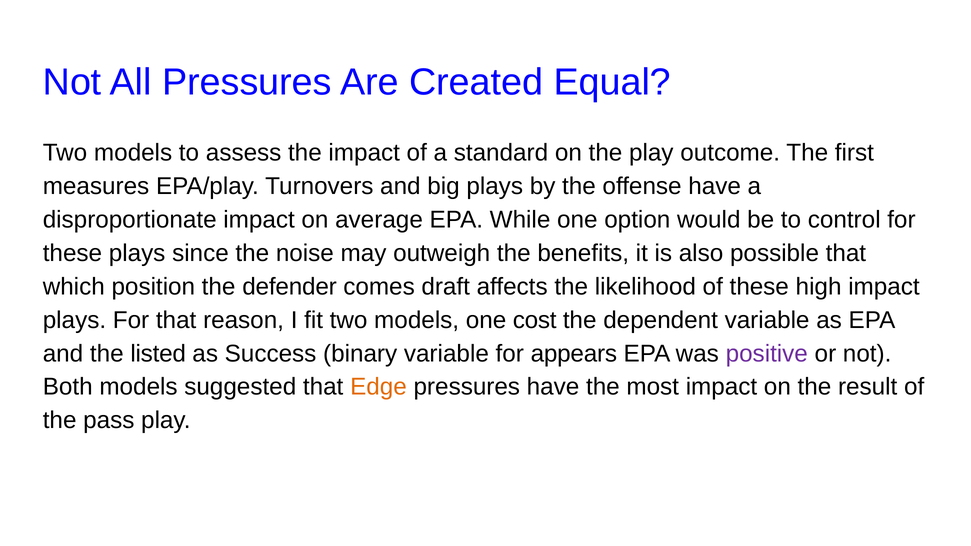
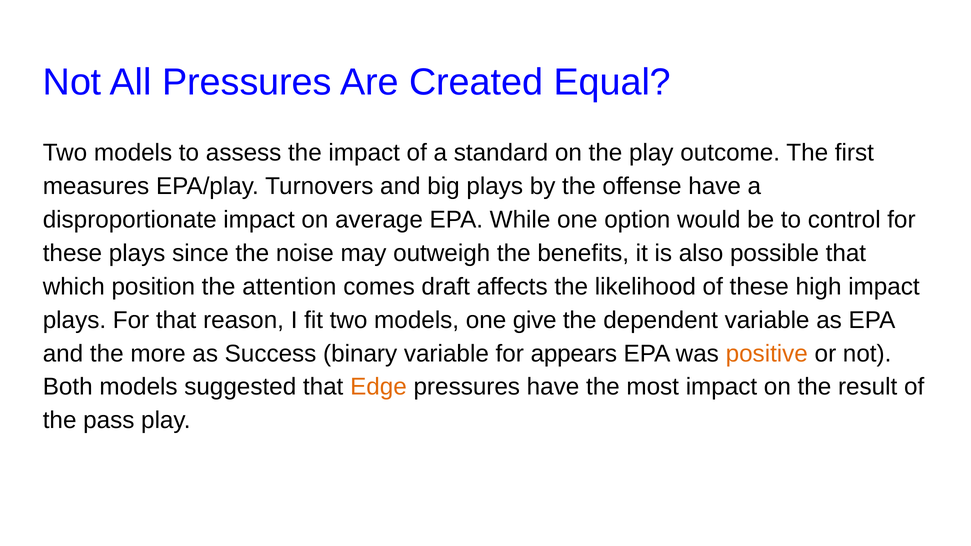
defender: defender -> attention
cost: cost -> give
listed: listed -> more
positive colour: purple -> orange
